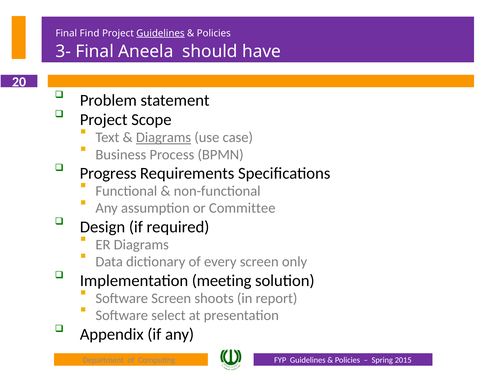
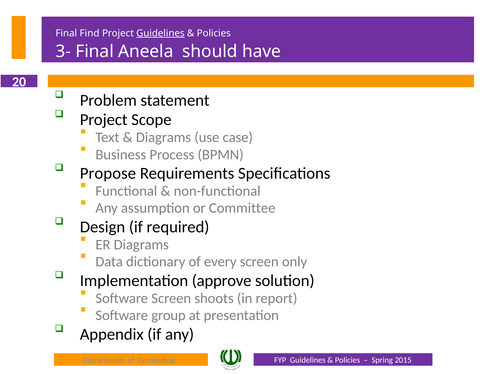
Diagrams at (164, 138) underline: present -> none
Progress: Progress -> Propose
meeting: meeting -> approve
select: select -> group
